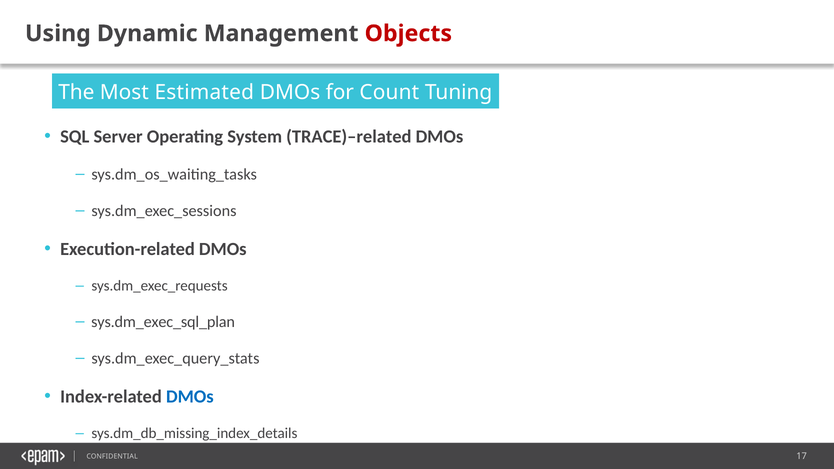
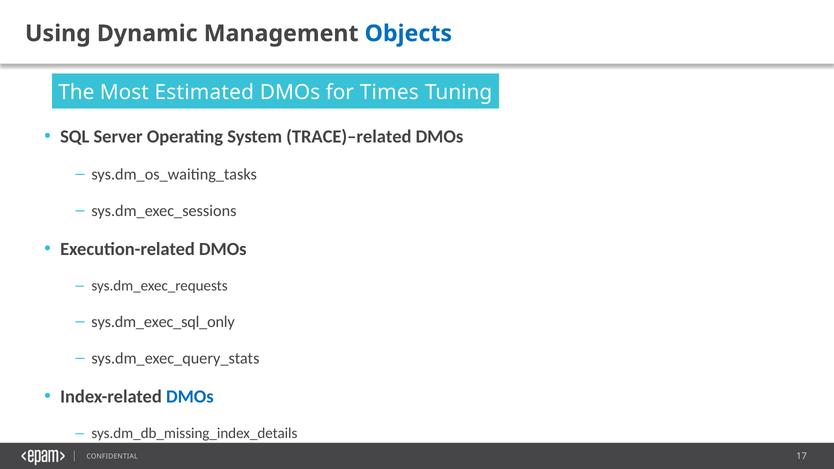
Objects colour: red -> blue
Count: Count -> Times
sys.dm_exec_sql_plan: sys.dm_exec_sql_plan -> sys.dm_exec_sql_only
